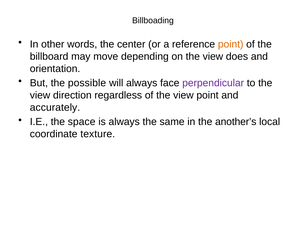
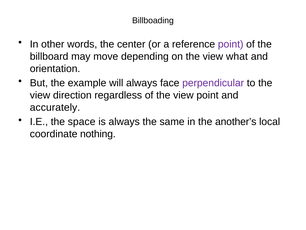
point at (231, 44) colour: orange -> purple
does: does -> what
possible: possible -> example
texture: texture -> nothing
